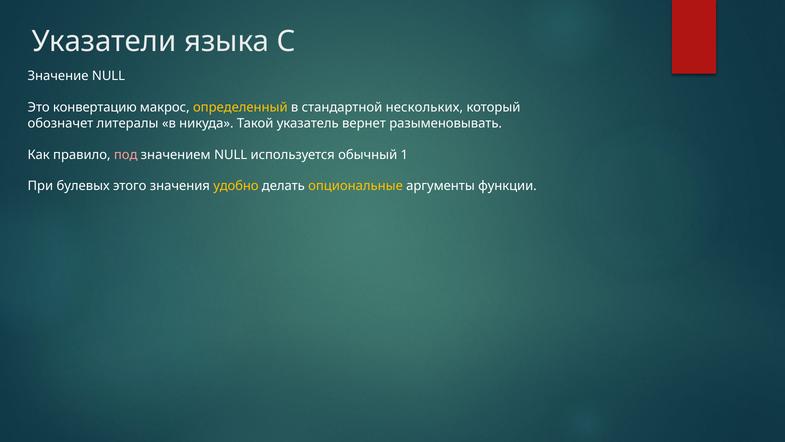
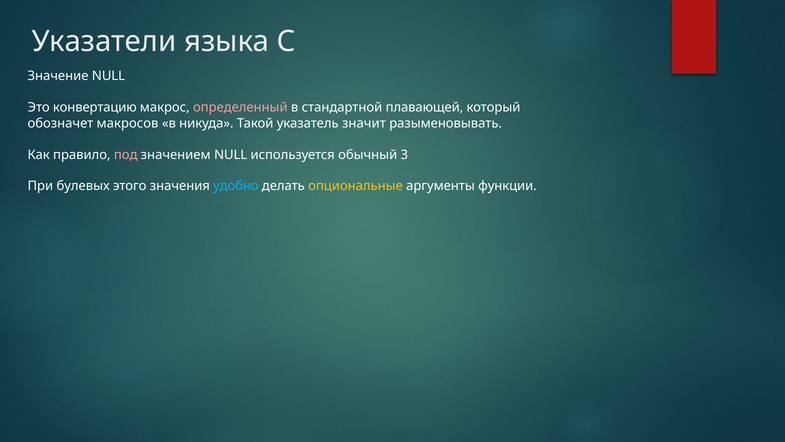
определенный colour: yellow -> pink
нескольких: нескольких -> плавающей
литералы: литералы -> макросов
вернет: вернет -> значит
1: 1 -> 3
удобно colour: yellow -> light blue
